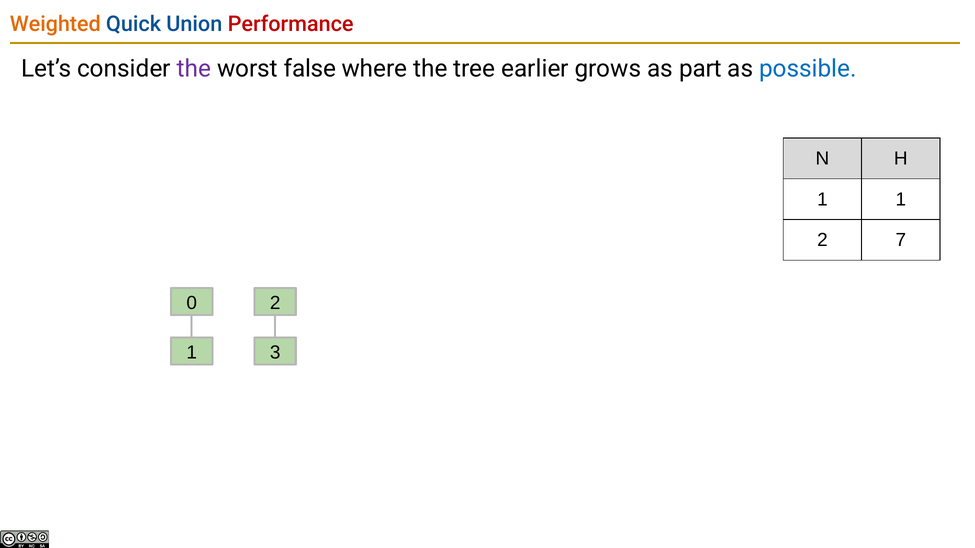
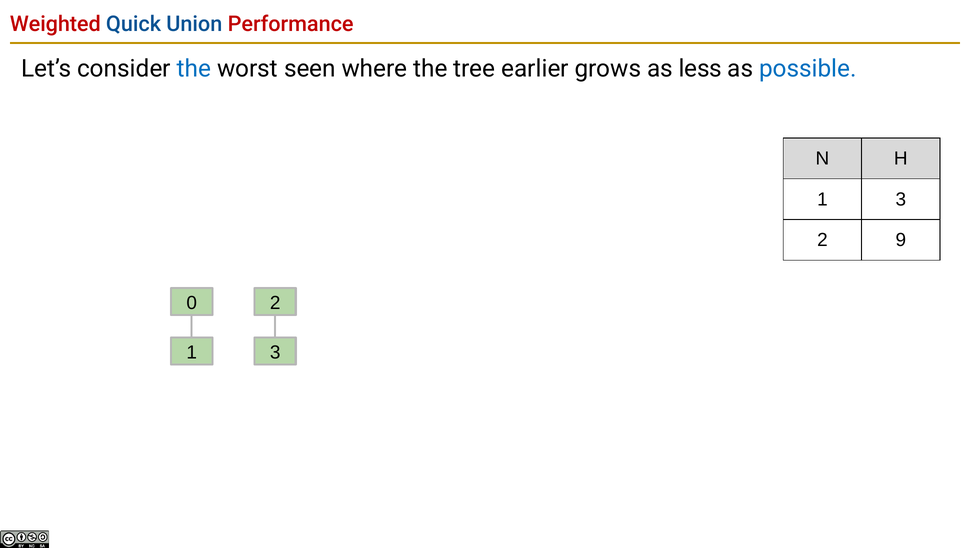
Weighted colour: orange -> red
the at (194, 69) colour: purple -> blue
false: false -> seen
part: part -> less
1 1: 1 -> 3
7: 7 -> 9
